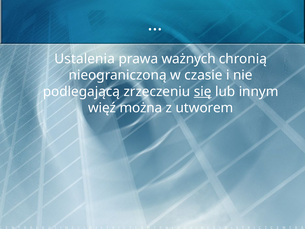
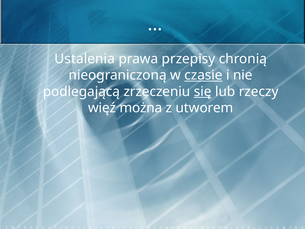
ważnych: ważnych -> przepisy
czasie underline: none -> present
innym: innym -> rzeczy
